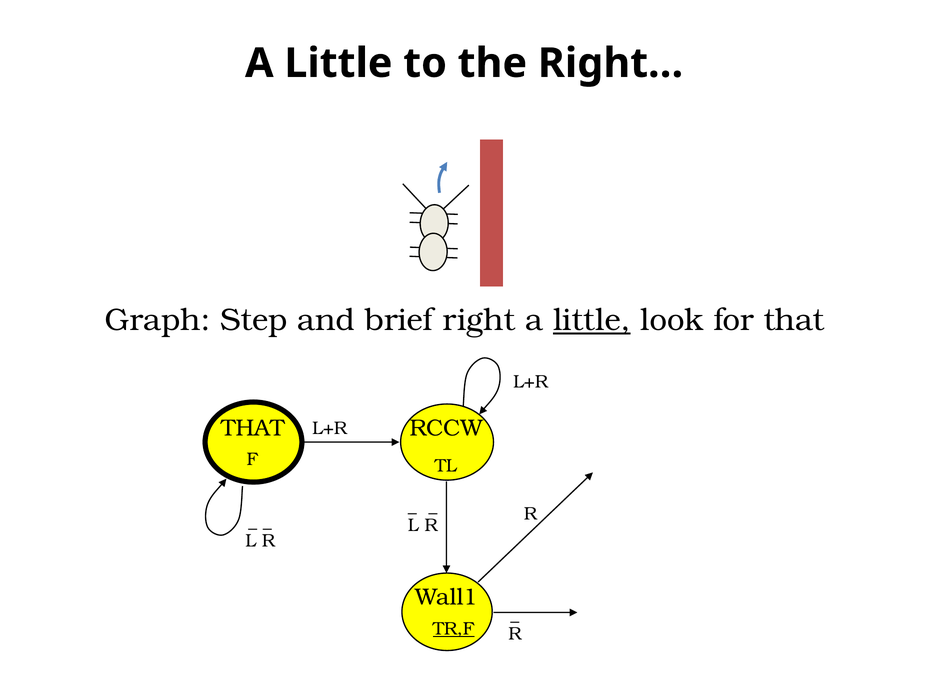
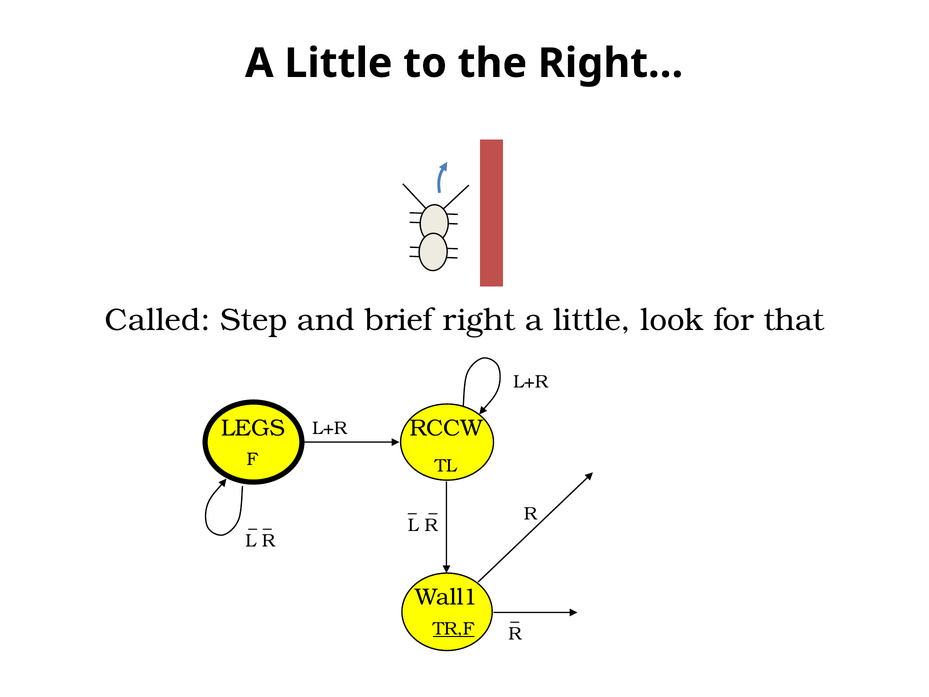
Graph: Graph -> Called
little at (592, 320) underline: present -> none
THAT at (253, 428): THAT -> LEGS
